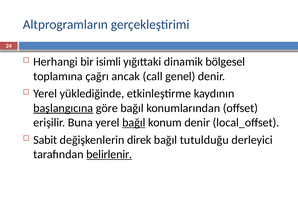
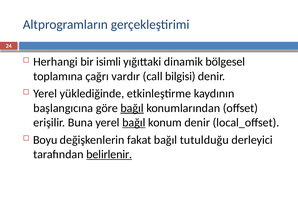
ancak: ancak -> vardır
genel: genel -> bilgisi
başlangıcına underline: present -> none
bağıl at (132, 108) underline: none -> present
Sabit: Sabit -> Boyu
direk: direk -> fakat
